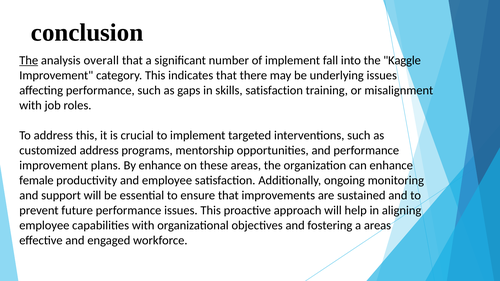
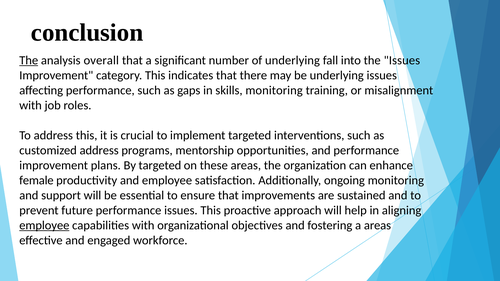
of implement: implement -> underlying
the Kaggle: Kaggle -> Issues
skills satisfaction: satisfaction -> monitoring
By enhance: enhance -> targeted
employee at (44, 225) underline: none -> present
